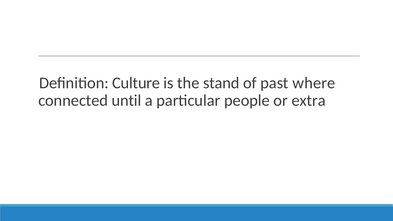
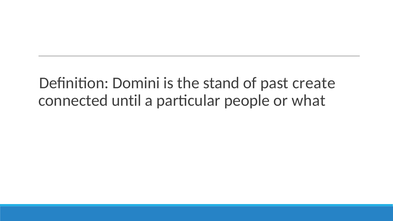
Culture: Culture -> Domini
where: where -> create
extra: extra -> what
